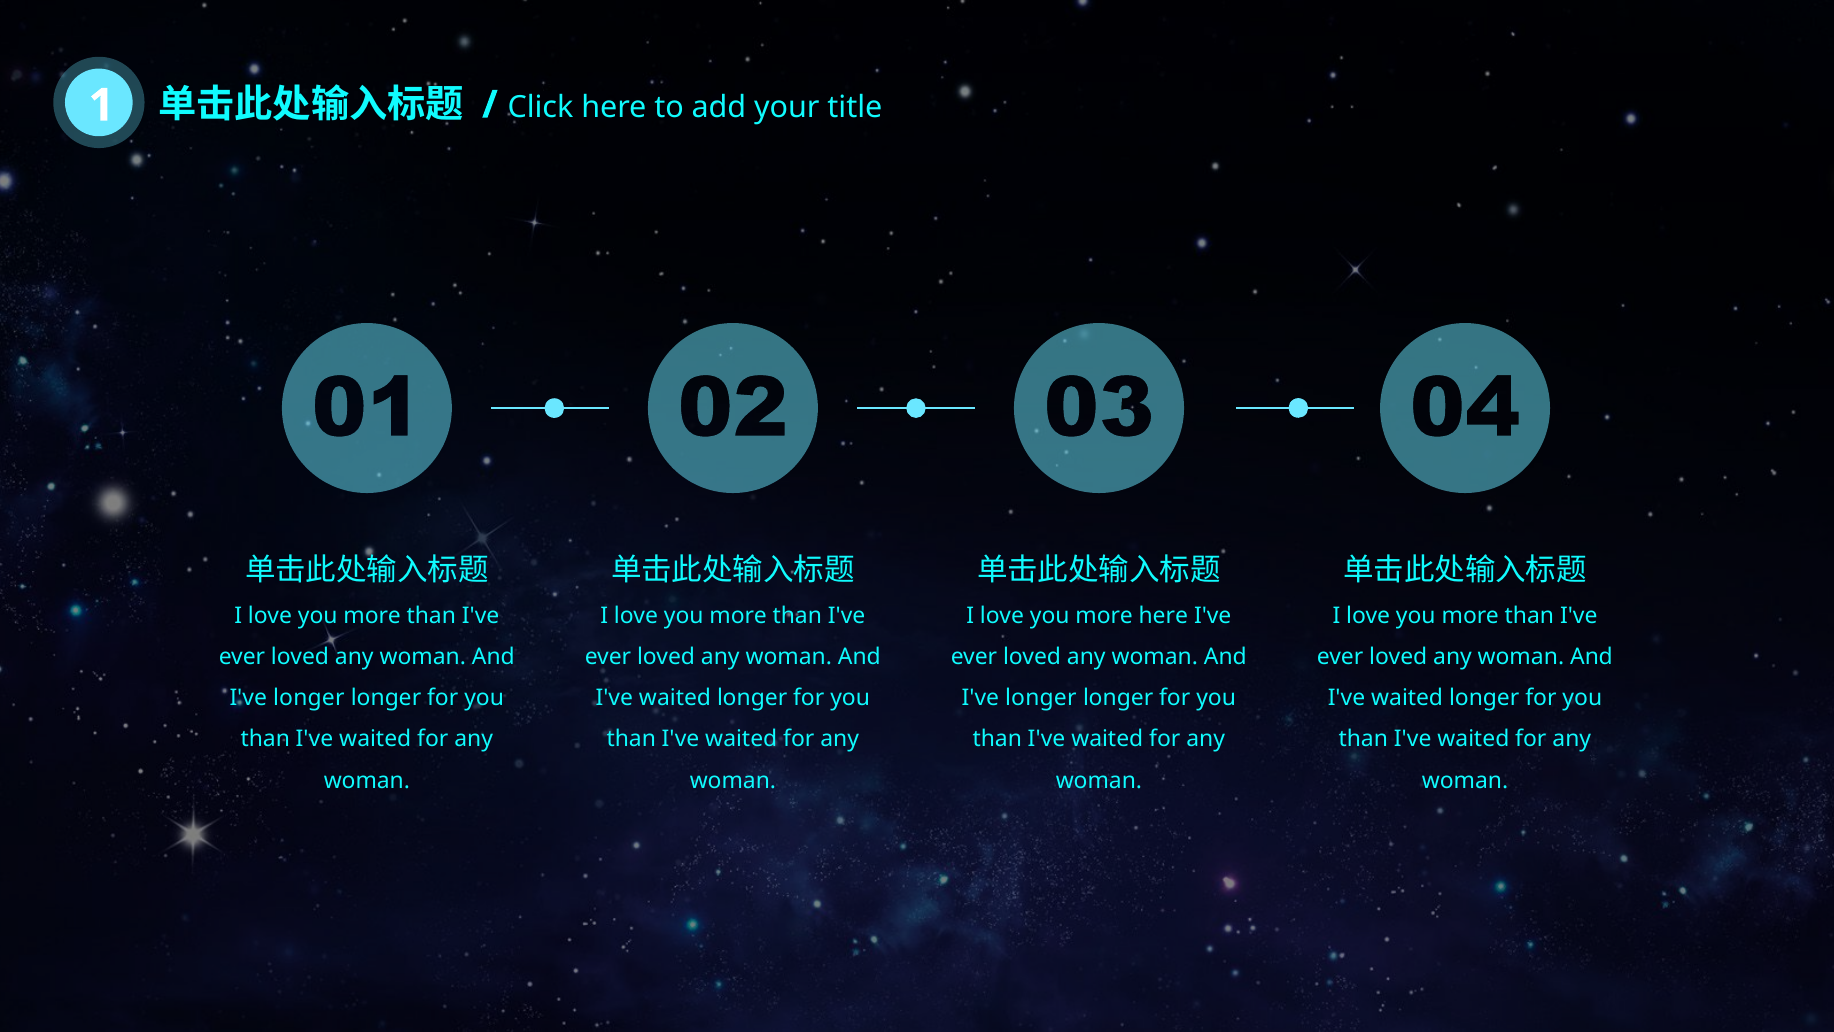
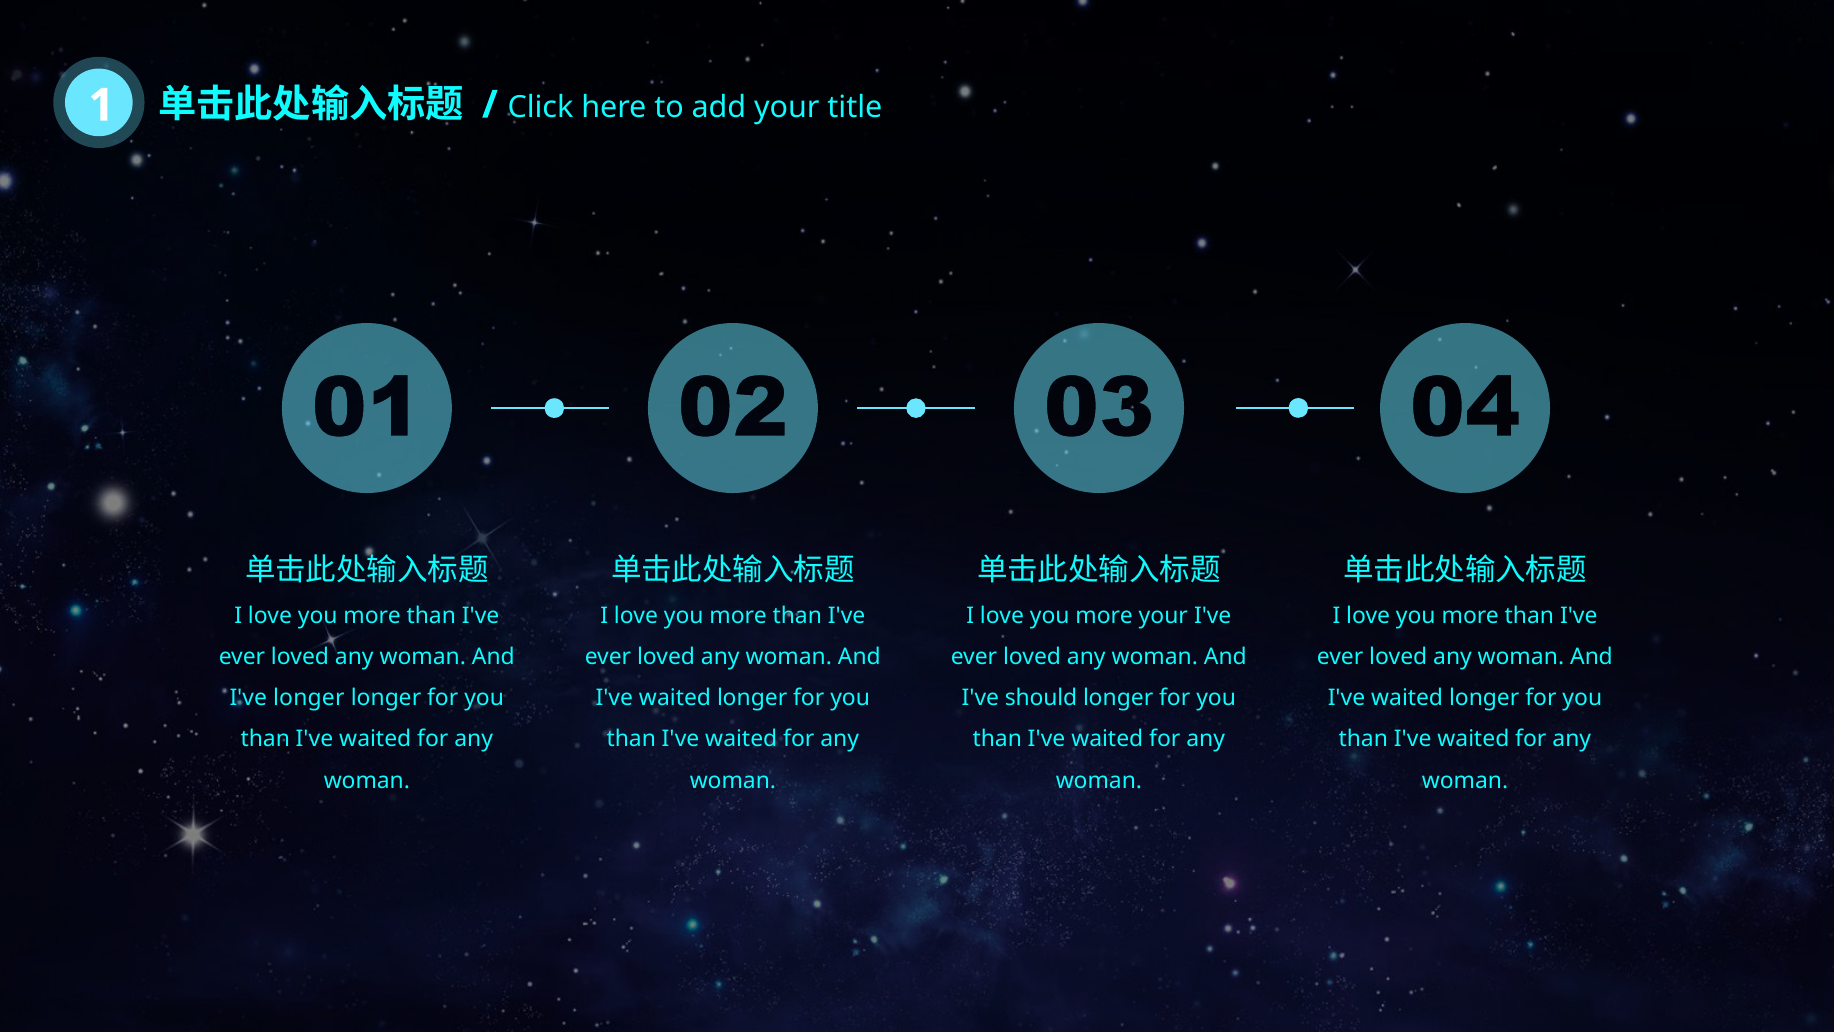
more here: here -> your
longer at (1041, 698): longer -> should
